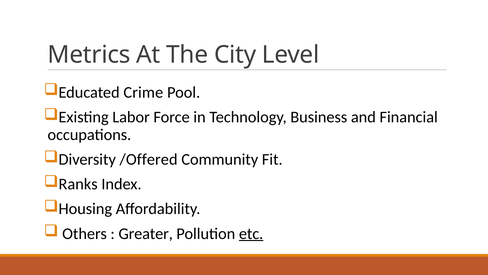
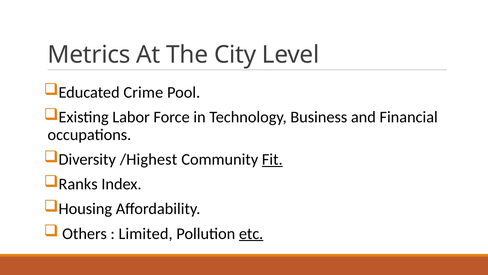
/Offered: /Offered -> /Highest
Fit underline: none -> present
Greater: Greater -> Limited
